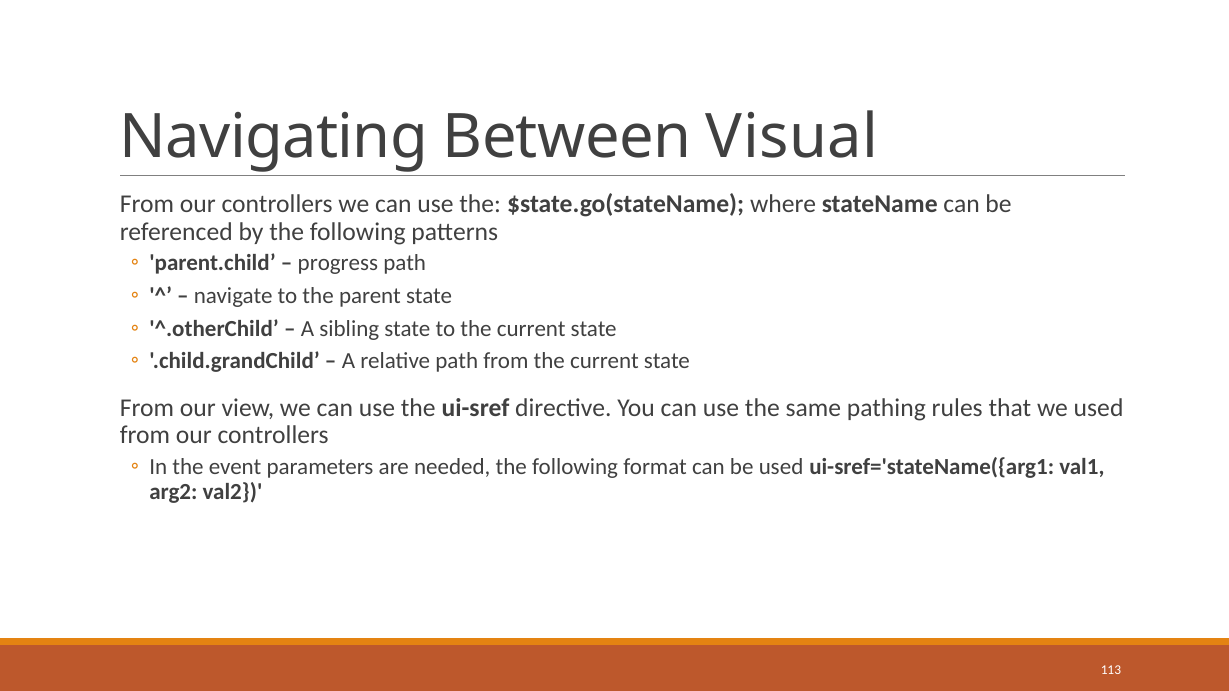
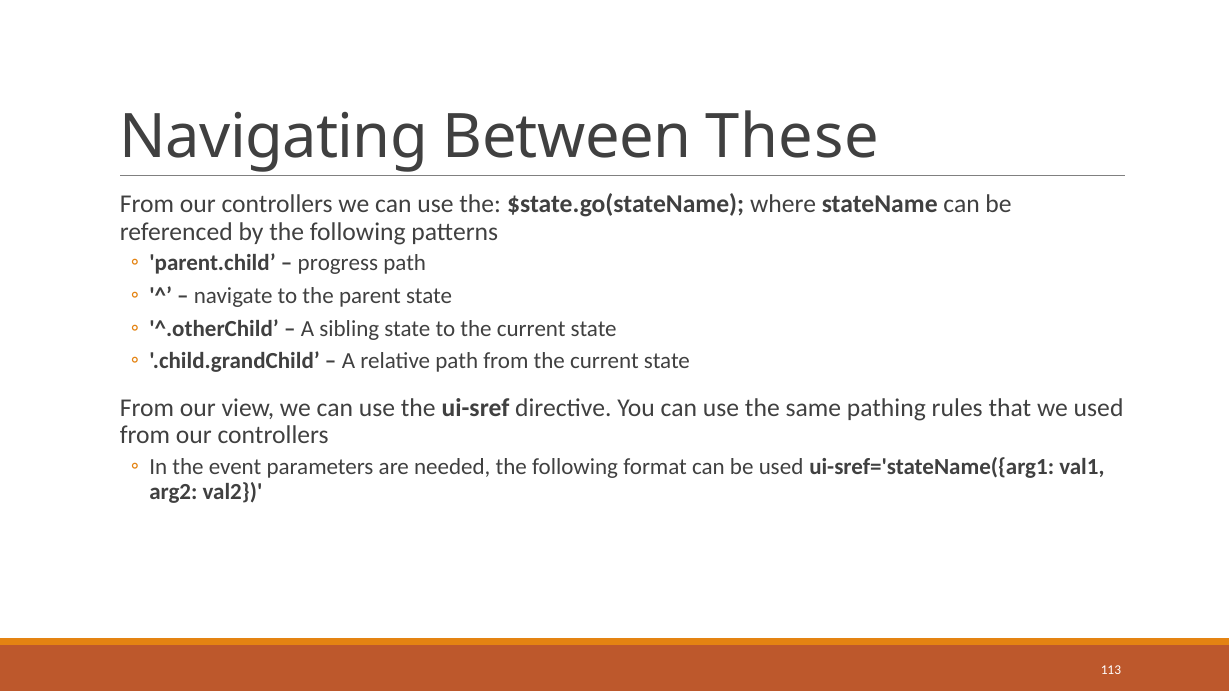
Visual: Visual -> These
